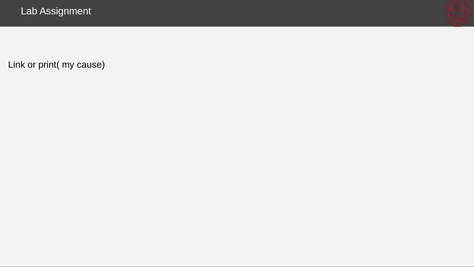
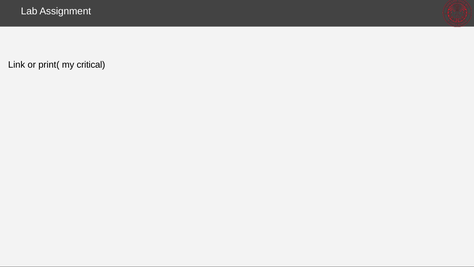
cause: cause -> critical
